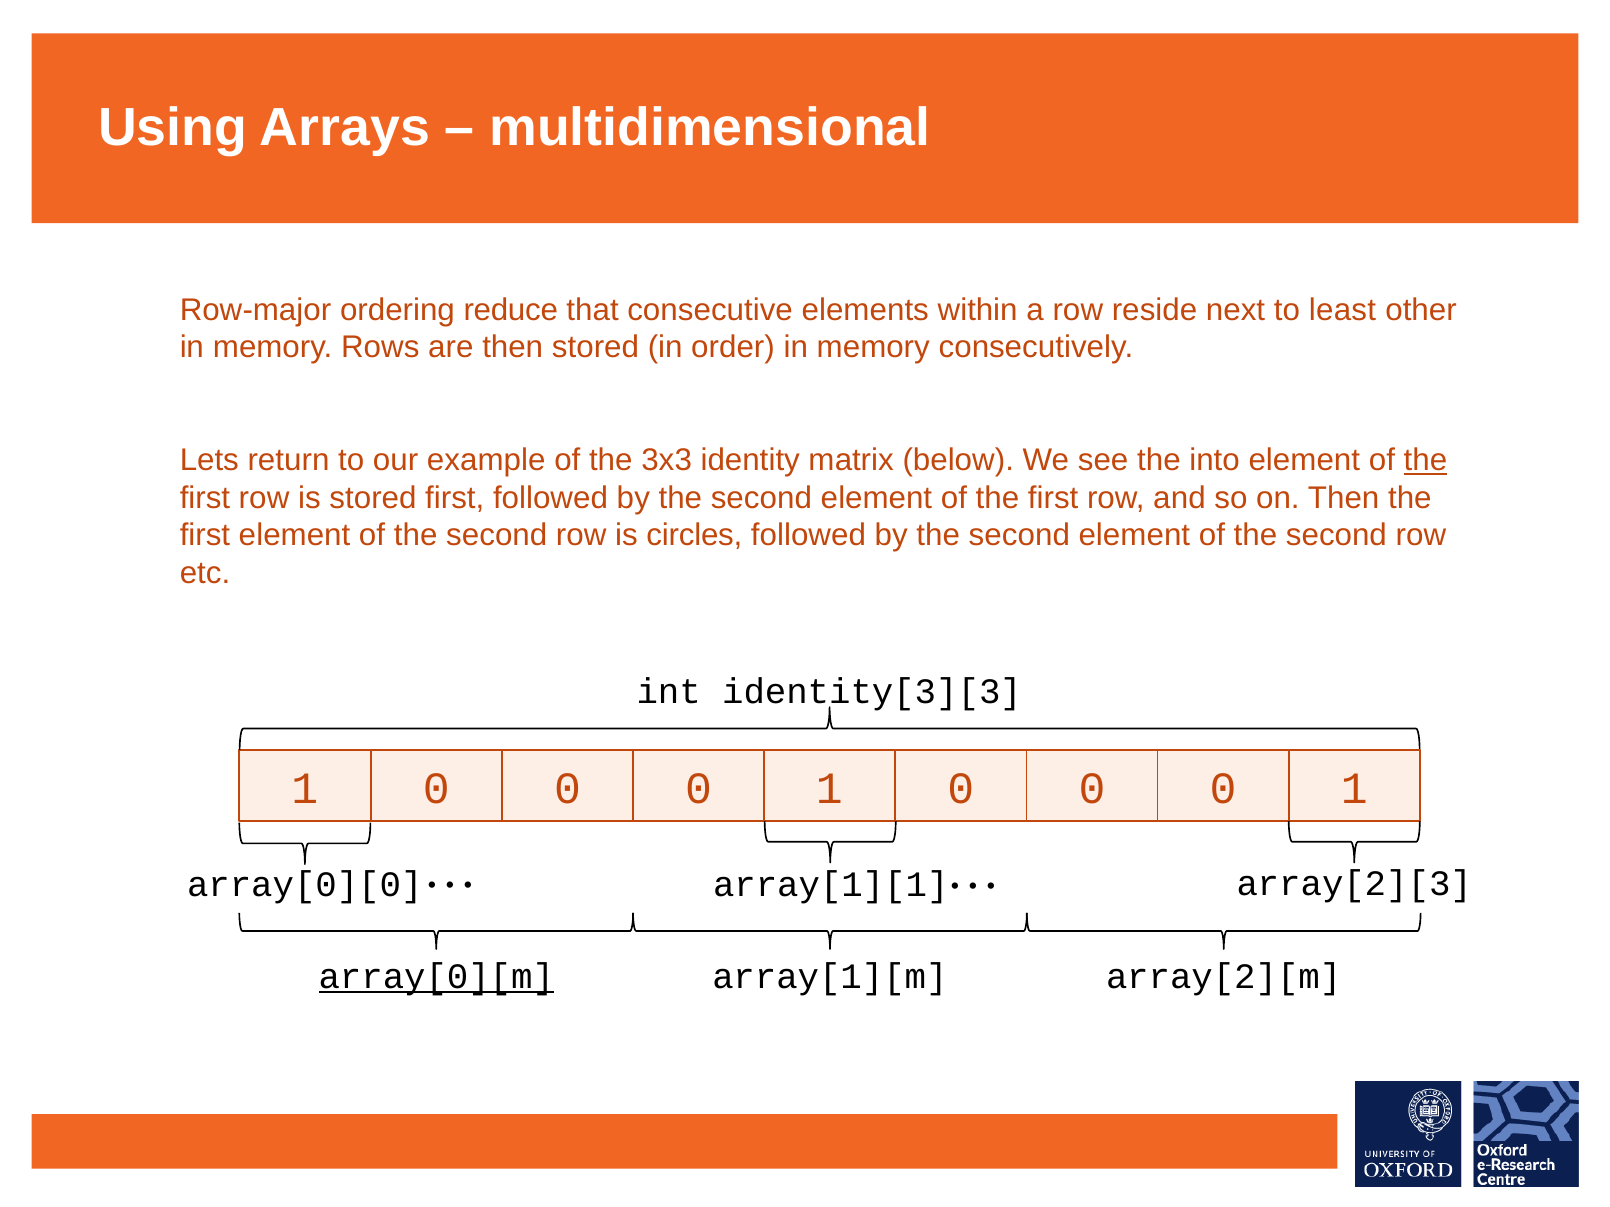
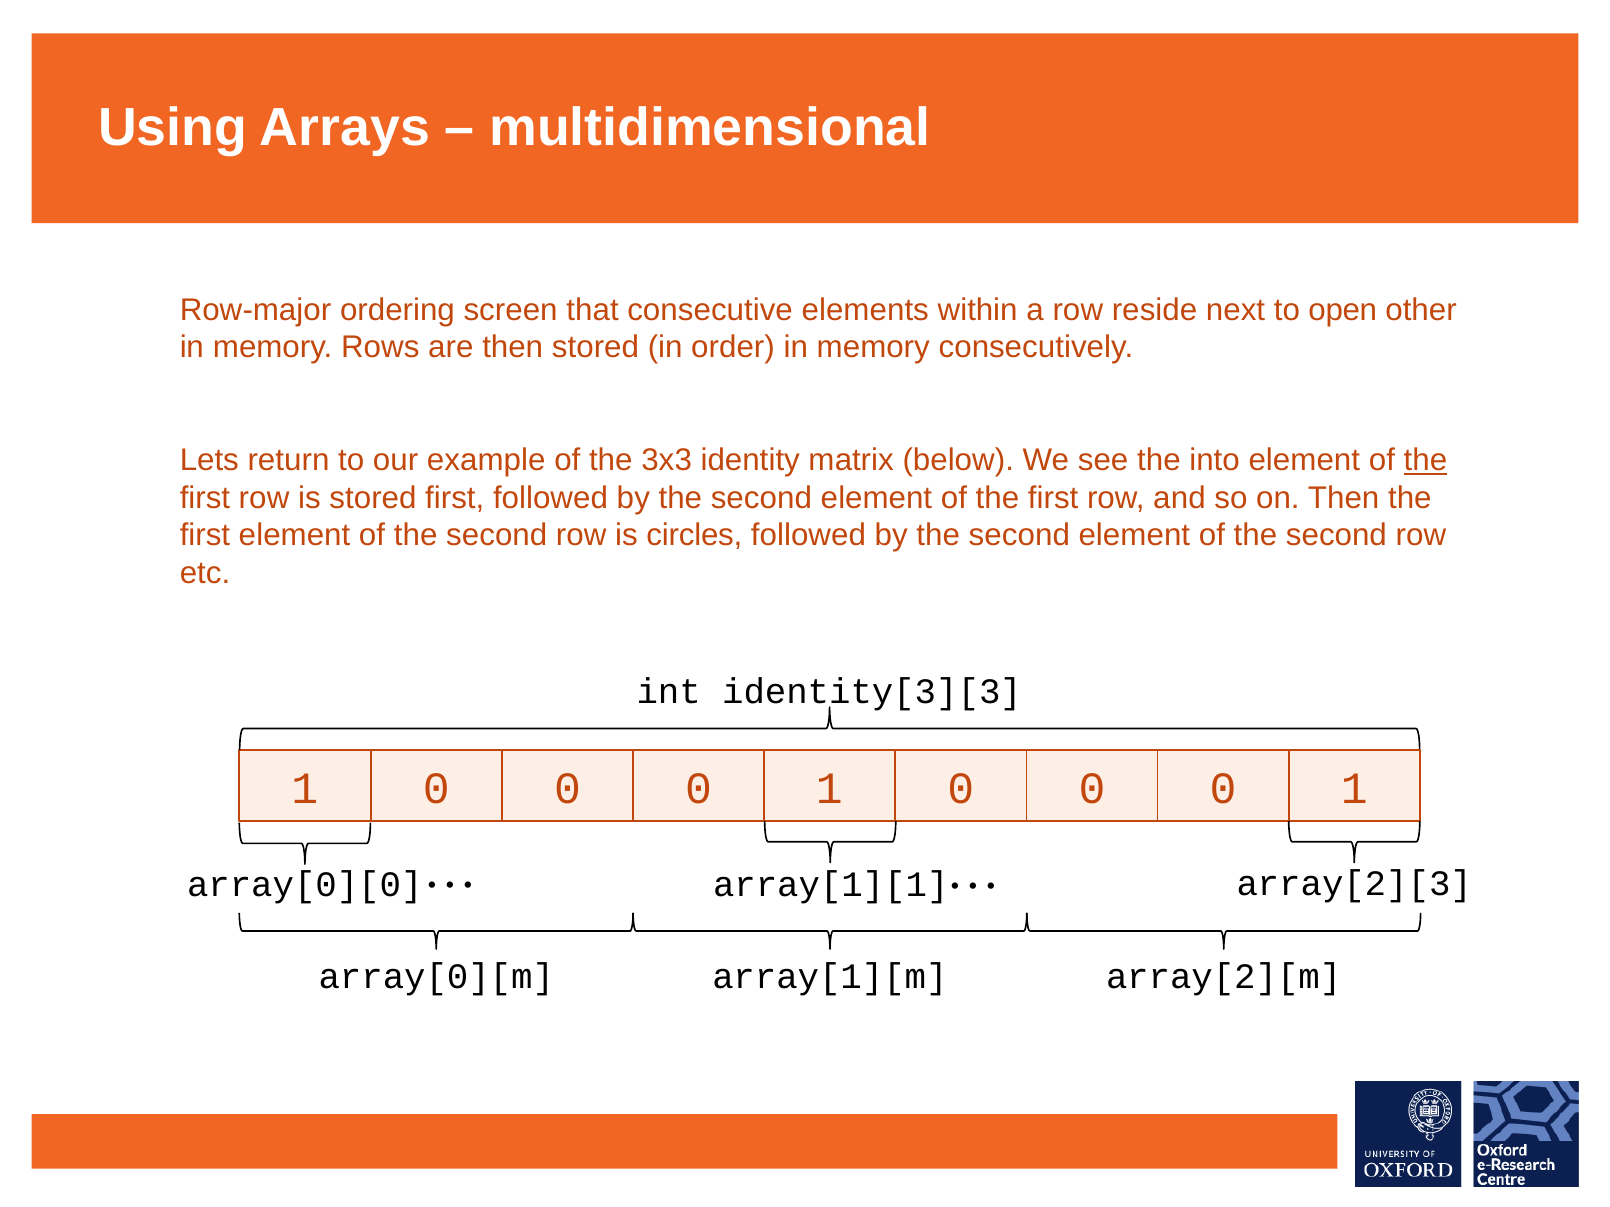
reduce: reduce -> screen
least: least -> open
array[0][m underline: present -> none
